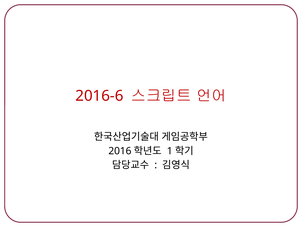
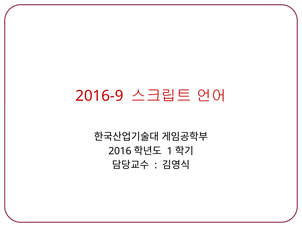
2016-6: 2016-6 -> 2016-9
